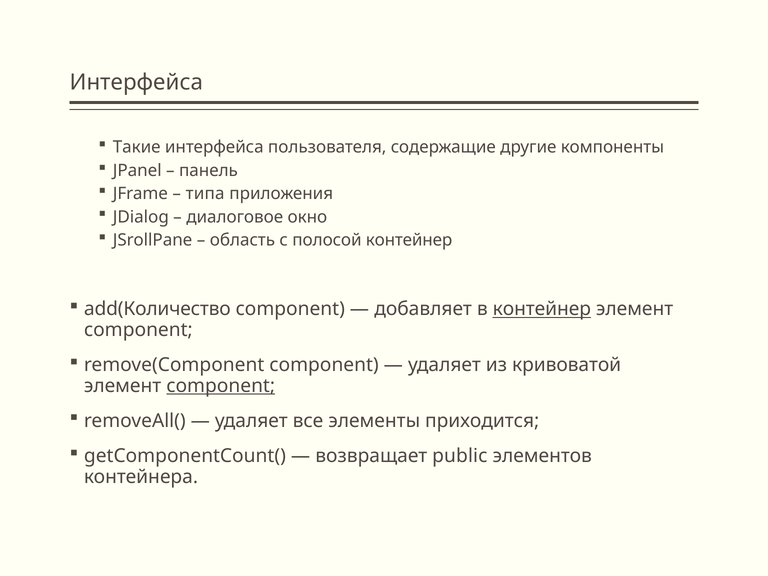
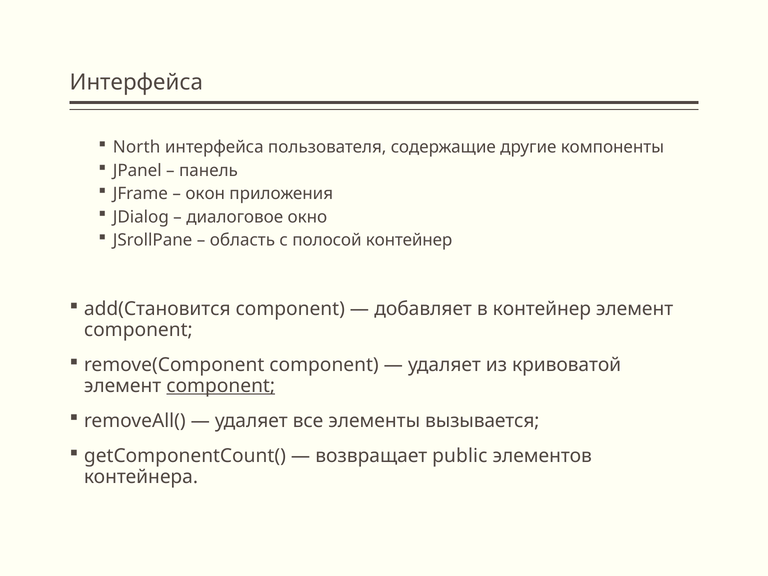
Такие: Такие -> North
типа: типа -> окон
add(Количество: add(Количество -> add(Становится
контейнер at (542, 309) underline: present -> none
приходится: приходится -> вызывается
